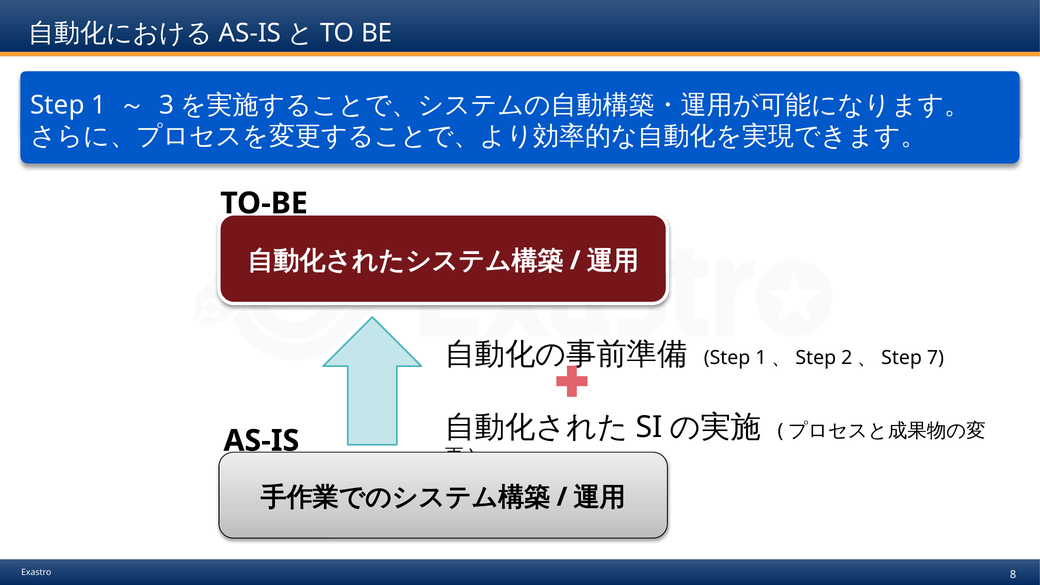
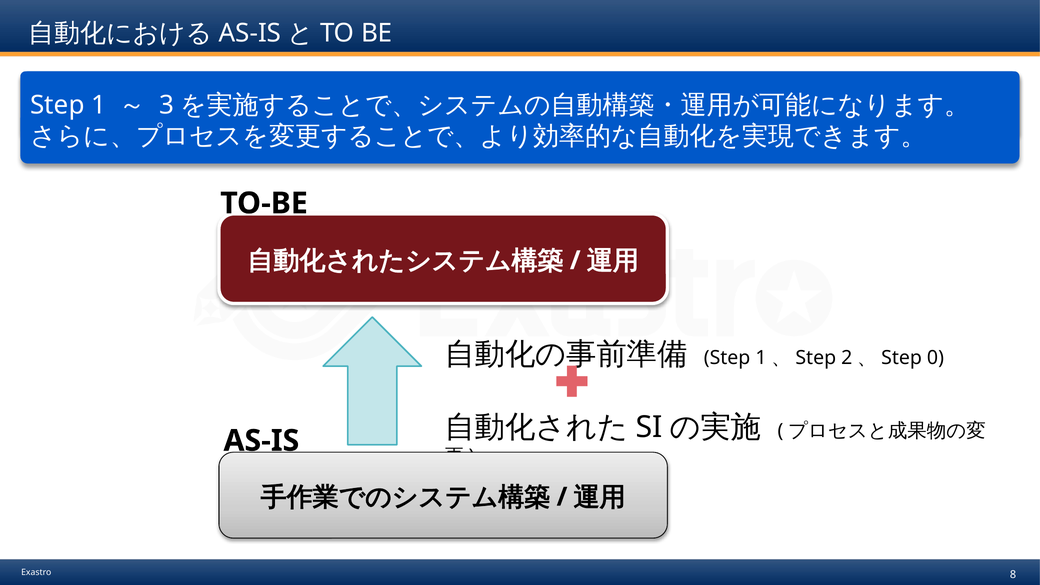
7: 7 -> 0
